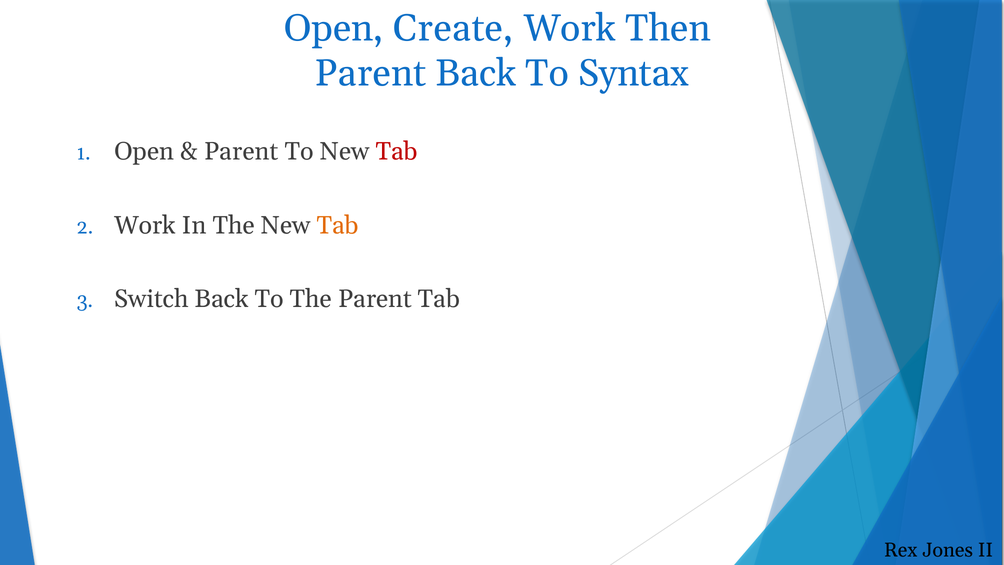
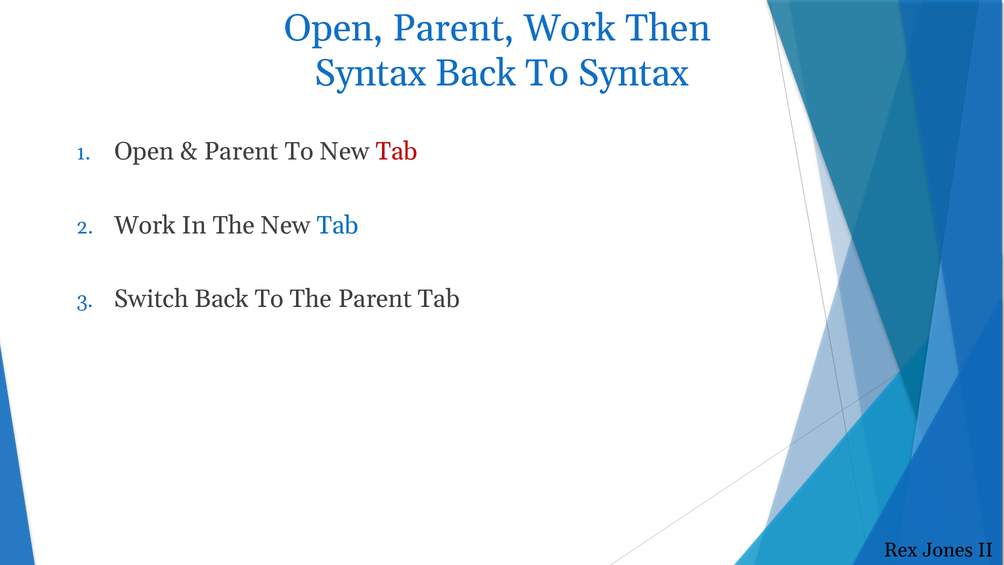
Open Create: Create -> Parent
Parent at (371, 73): Parent -> Syntax
Tab at (338, 225) colour: orange -> blue
